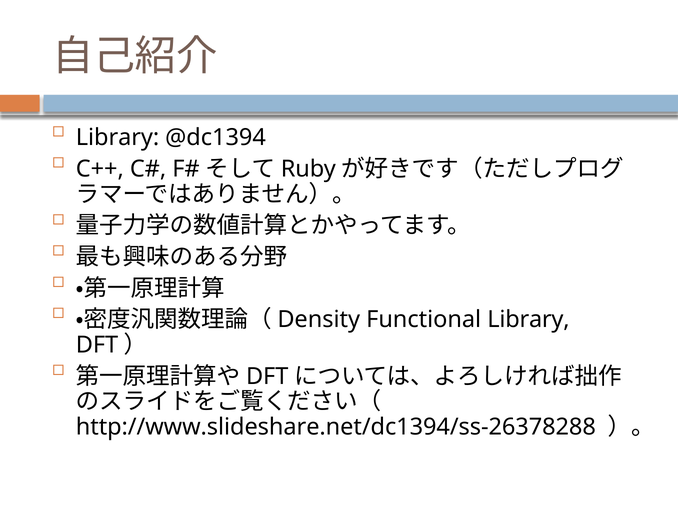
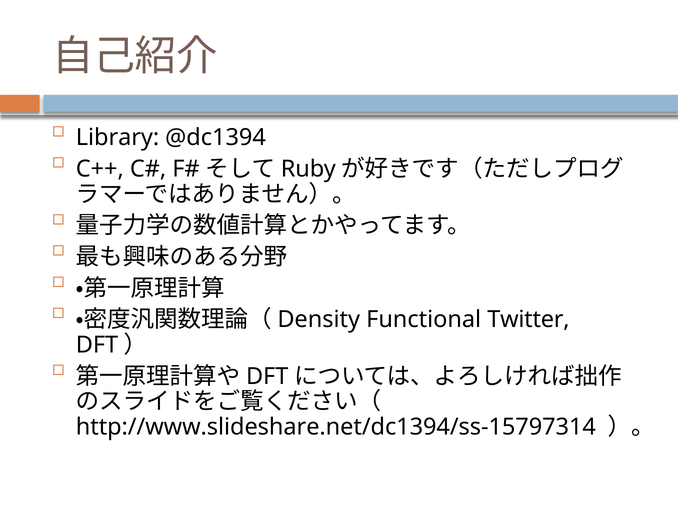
Functional Library: Library -> Twitter
http://www.slideshare.net/dc1394/ss-26378288: http://www.slideshare.net/dc1394/ss-26378288 -> http://www.slideshare.net/dc1394/ss-15797314
